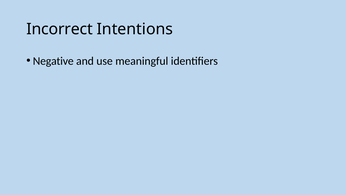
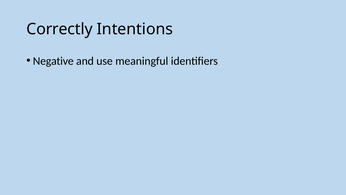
Incorrect: Incorrect -> Correctly
